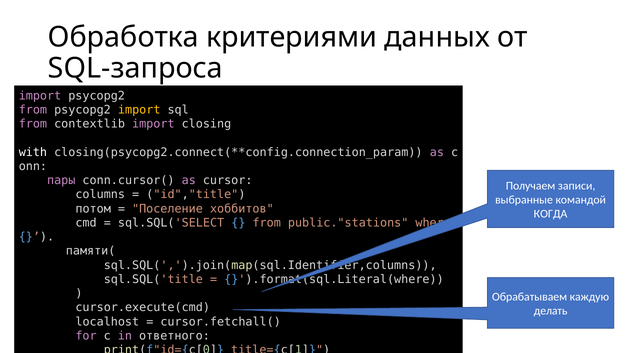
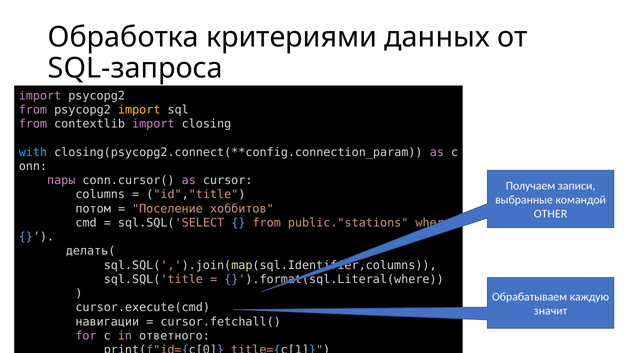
with colour: white -> light blue
КОГДА: КОГДА -> OTHER
памяти(: памяти( -> делать(
делать: делать -> значит
localhost: localhost -> навигации
